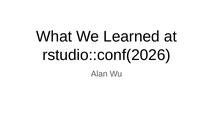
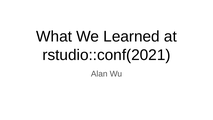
rstudio::conf(2026: rstudio::conf(2026 -> rstudio::conf(2021
